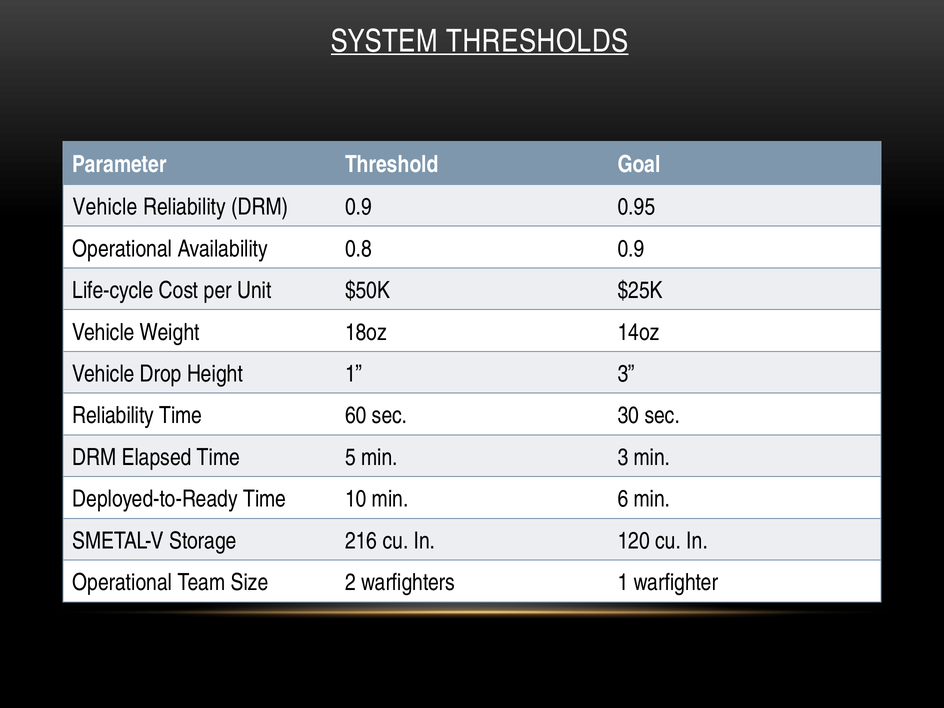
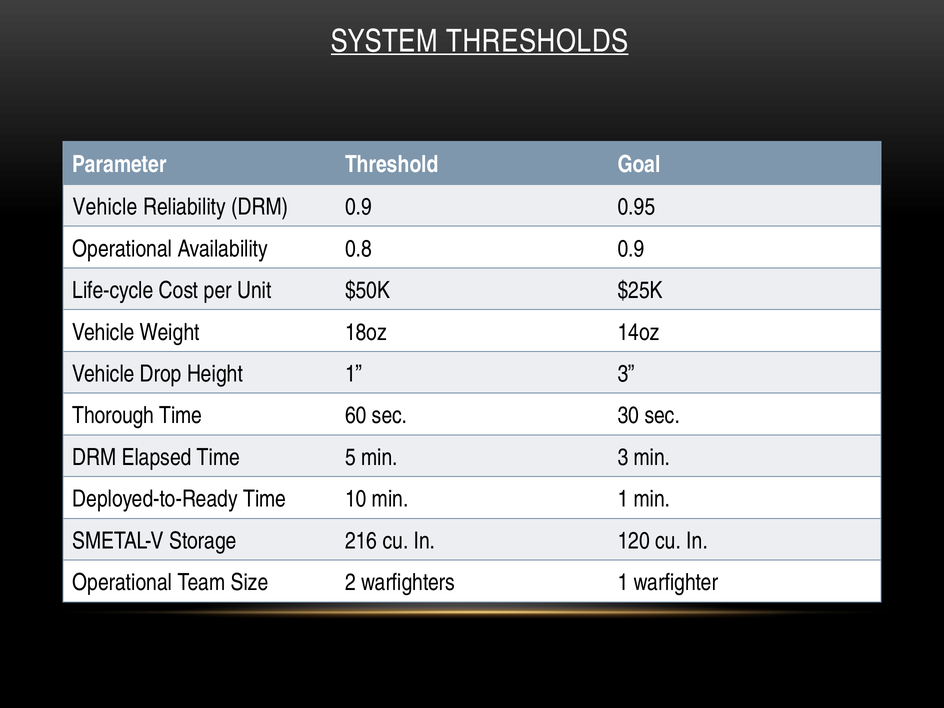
Reliability at (113, 416): Reliability -> Thorough
min 6: 6 -> 1
